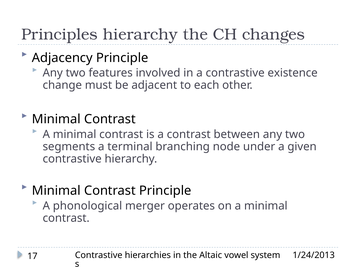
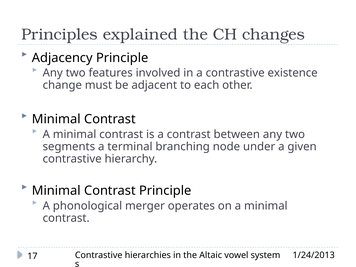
Principles hierarchy: hierarchy -> explained
